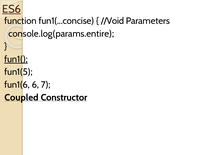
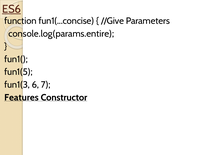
//Void: //Void -> //Give
fun1( underline: present -> none
fun1(6: fun1(6 -> fun1(3
Coupled: Coupled -> Features
